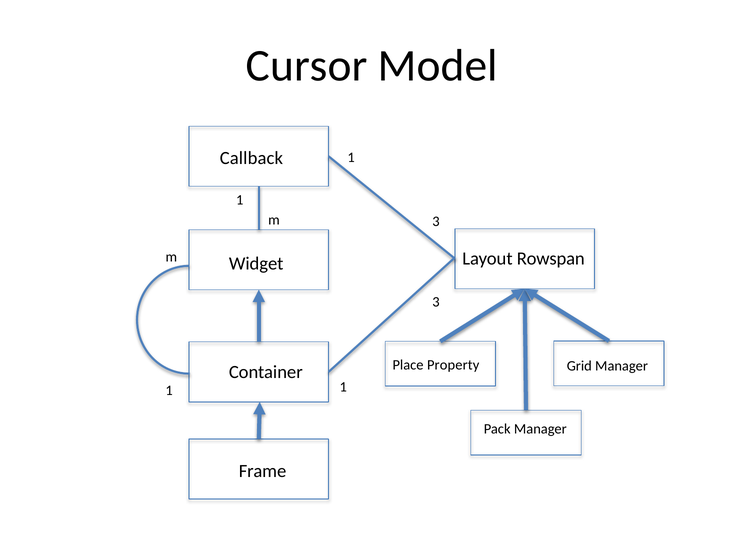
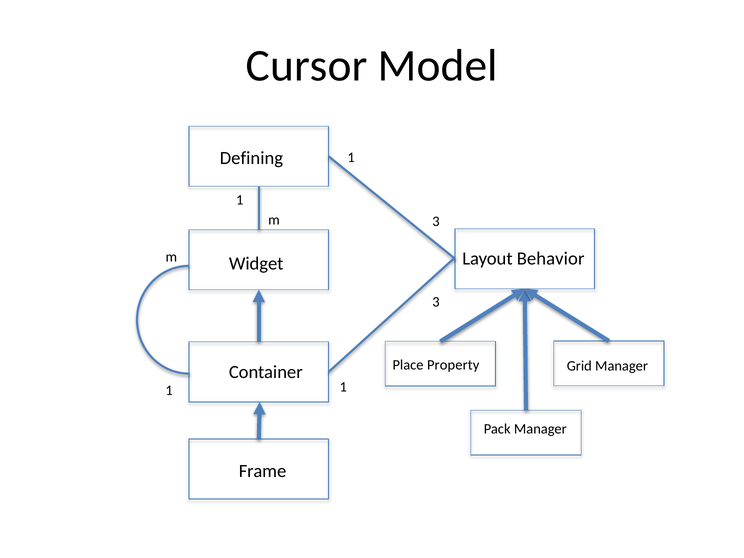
Callback: Callback -> Defining
Rowspan: Rowspan -> Behavior
